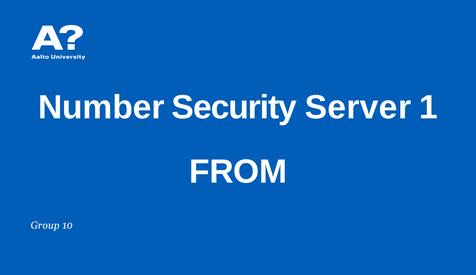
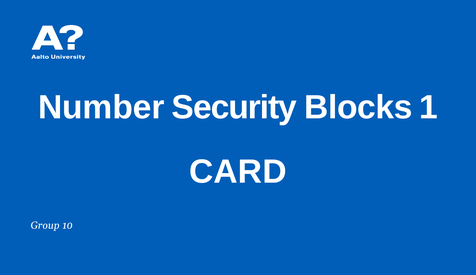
Server: Server -> Blocks
FROM: FROM -> CARD
